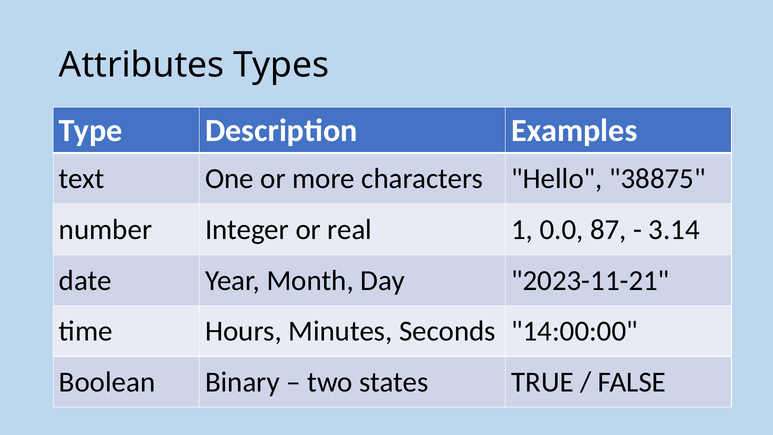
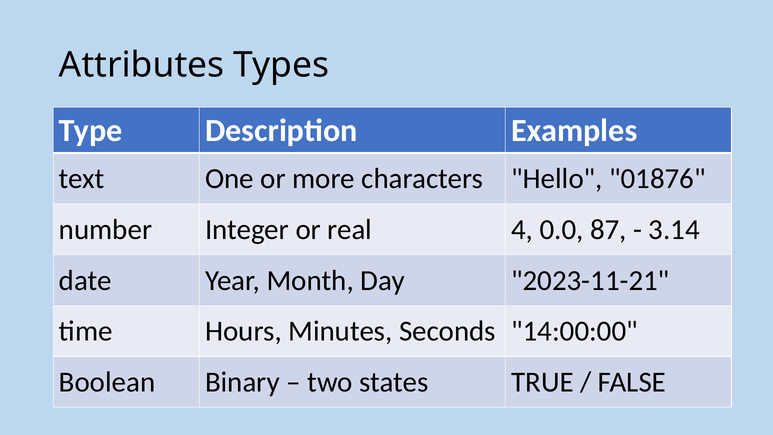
38875: 38875 -> 01876
1: 1 -> 4
